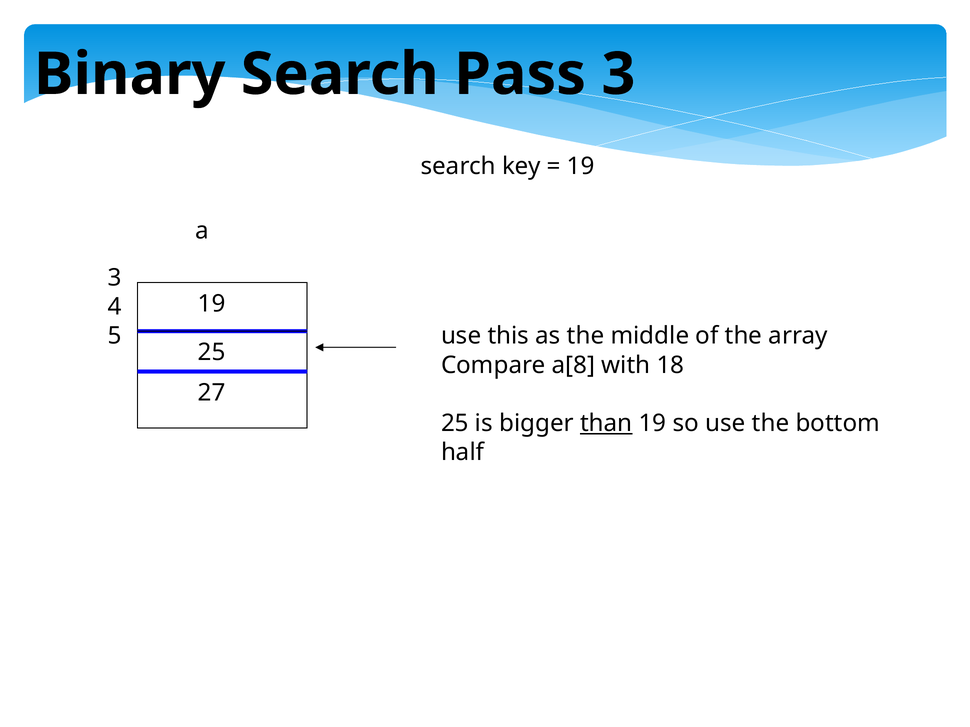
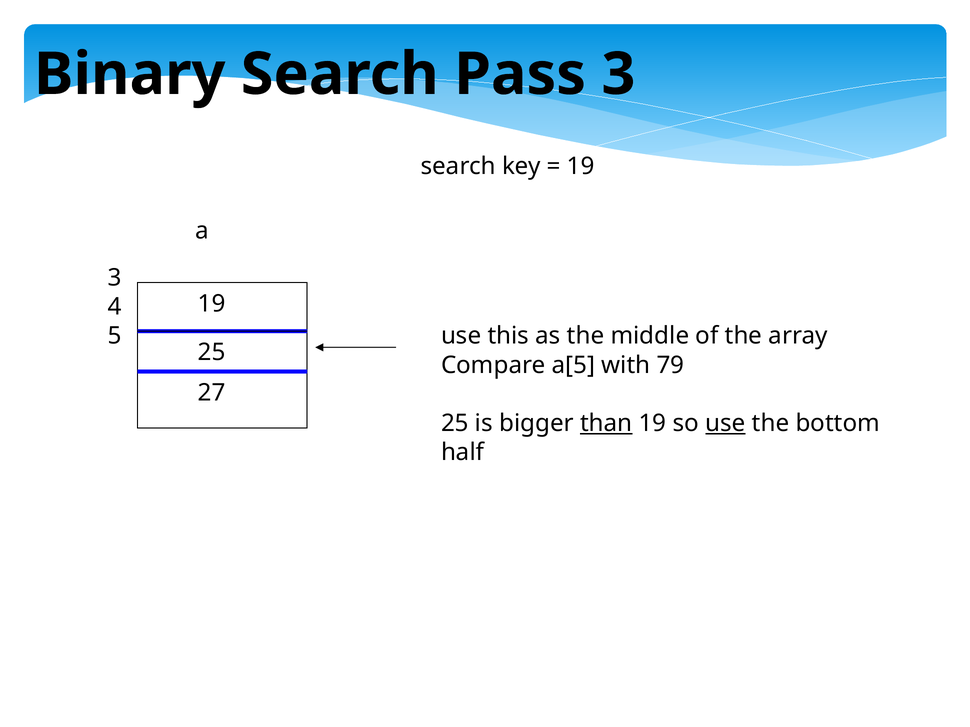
a[8: a[8 -> a[5
18: 18 -> 79
use at (725, 424) underline: none -> present
